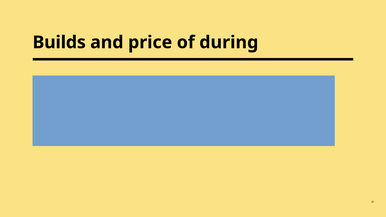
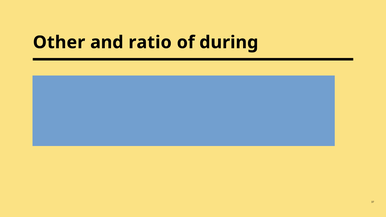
Builds: Builds -> Other
price: price -> ratio
